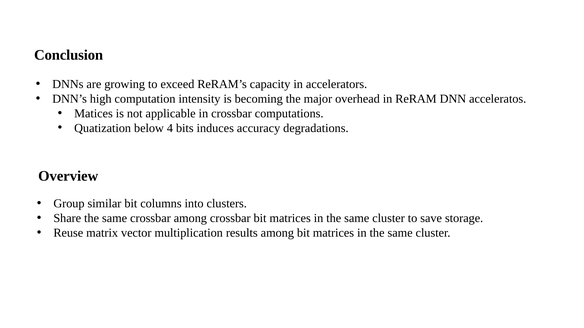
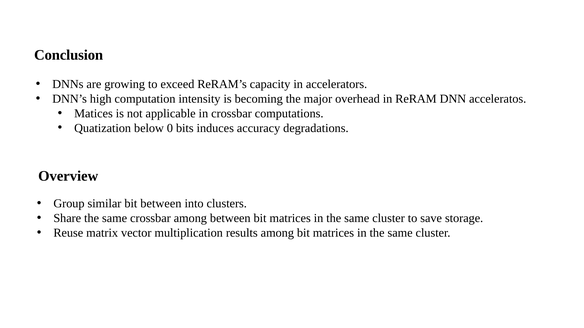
4: 4 -> 0
bit columns: columns -> between
among crossbar: crossbar -> between
